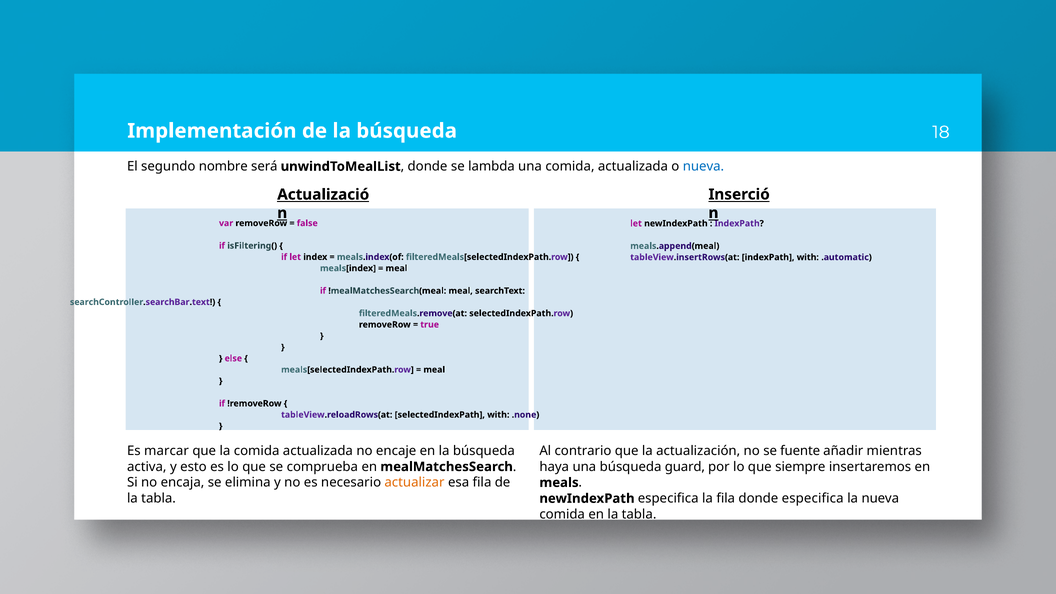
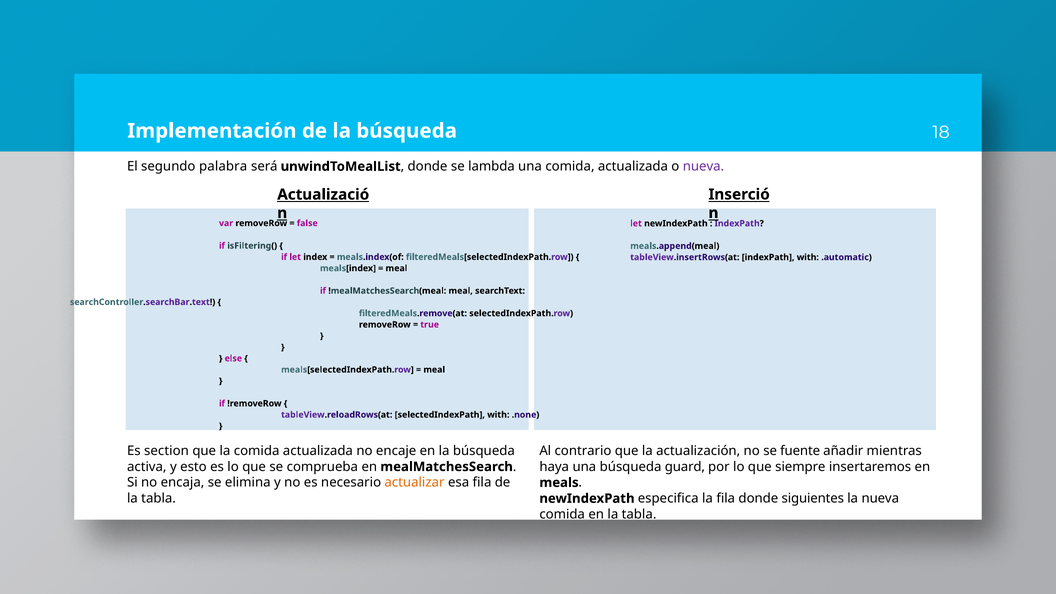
nombre: nombre -> palabra
nueva at (703, 166) colour: blue -> purple
marcar: marcar -> section
donde especifica: especifica -> siguientes
